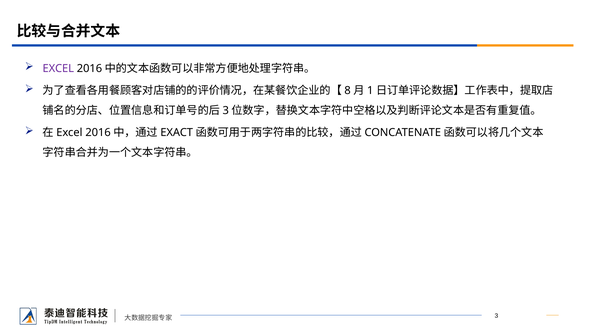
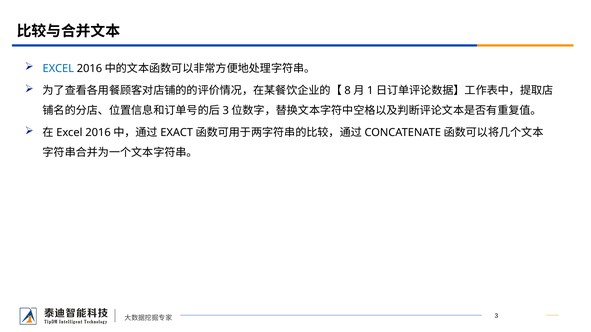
EXCEL colour: purple -> blue
